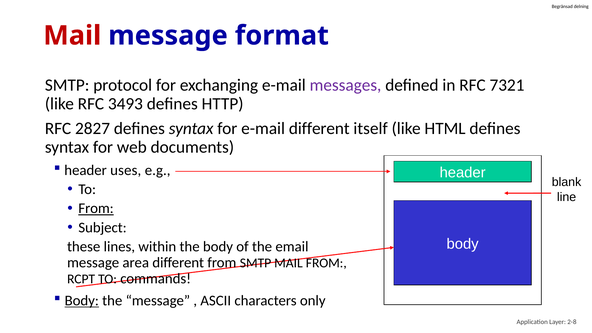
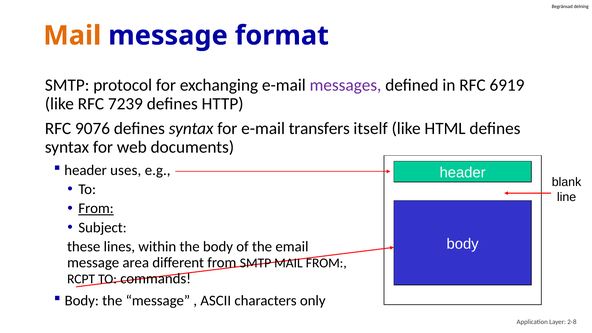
Mail at (72, 36) colour: red -> orange
7321: 7321 -> 6919
3493: 3493 -> 7239
2827: 2827 -> 9076
e-mail different: different -> transfers
Body at (82, 301) underline: present -> none
